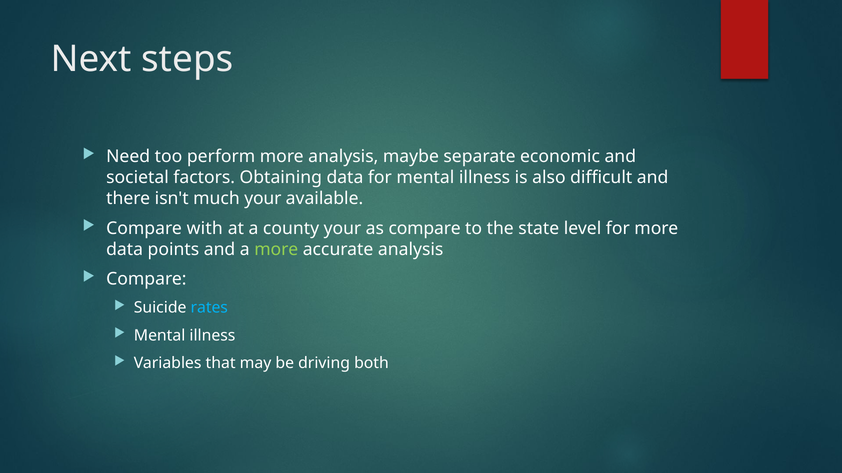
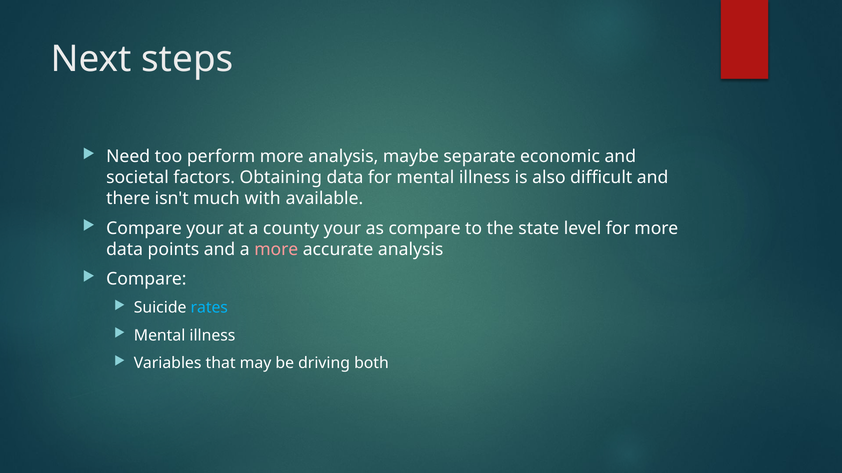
much your: your -> with
Compare with: with -> your
more at (276, 250) colour: light green -> pink
